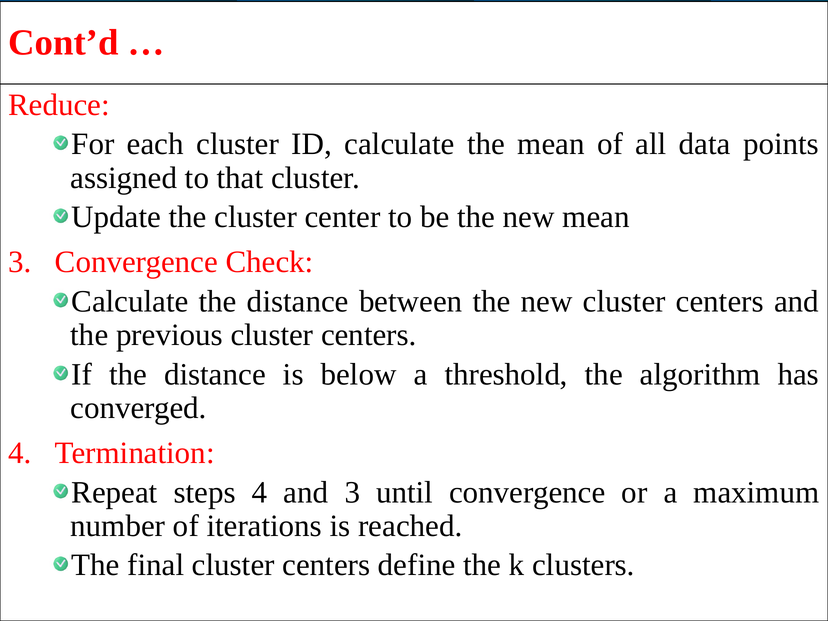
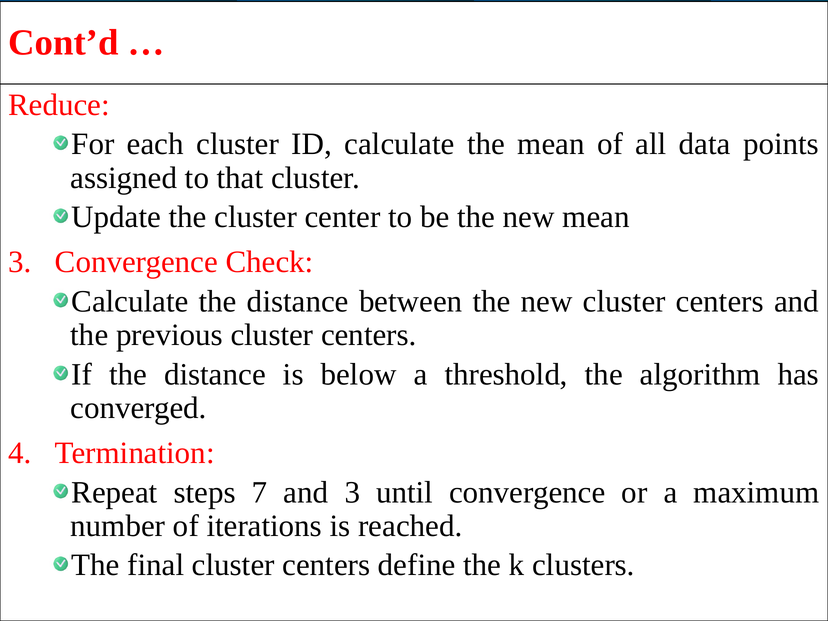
steps 4: 4 -> 7
